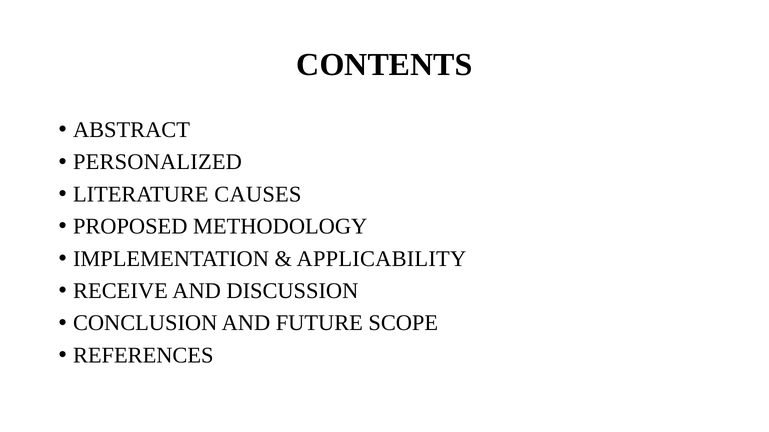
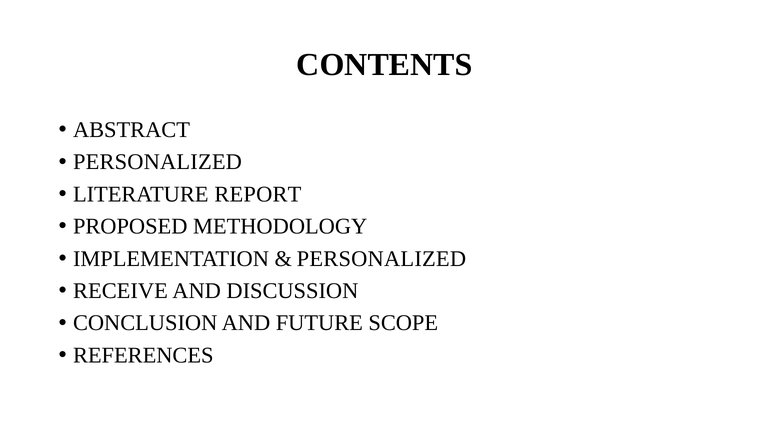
CAUSES: CAUSES -> REPORT
APPLICABILITY at (381, 259): APPLICABILITY -> PERSONALIZED
